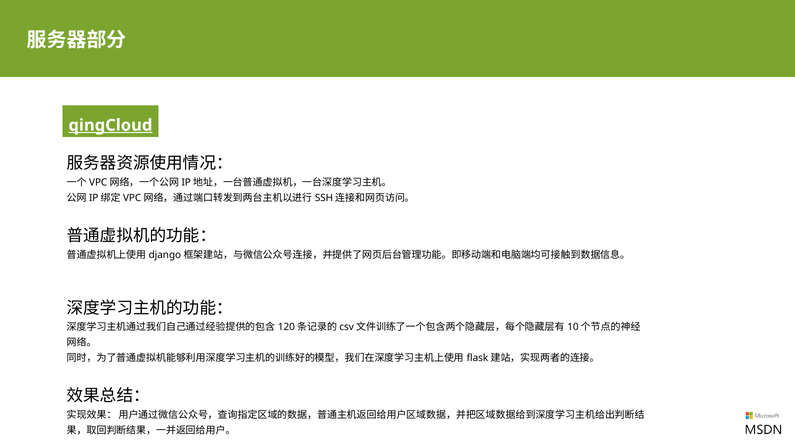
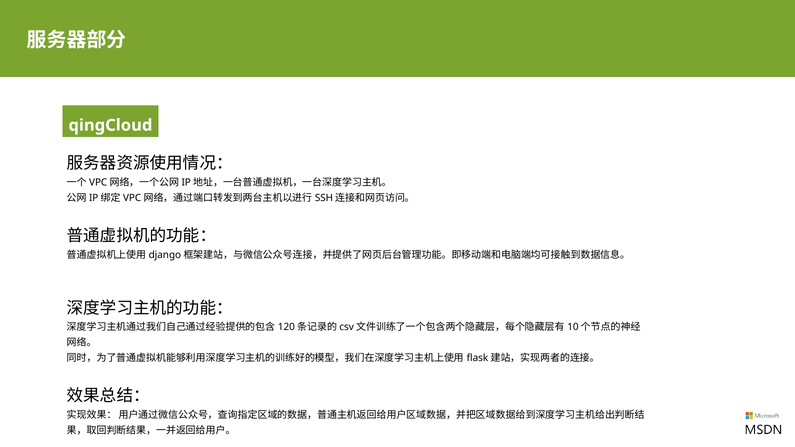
qingCloud underline: present -> none
